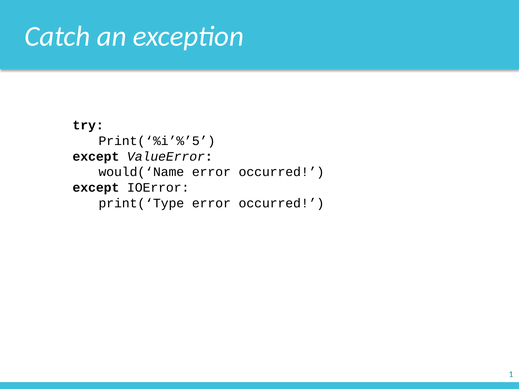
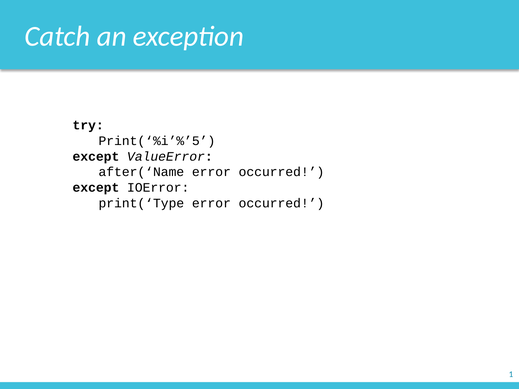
would(‘Name: would(‘Name -> after(‘Name
